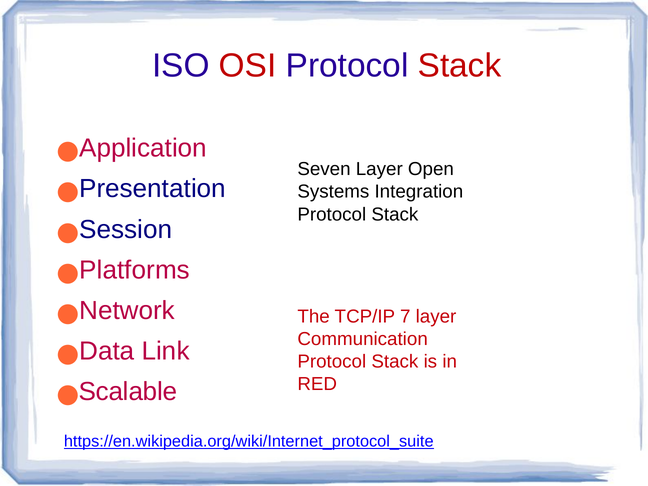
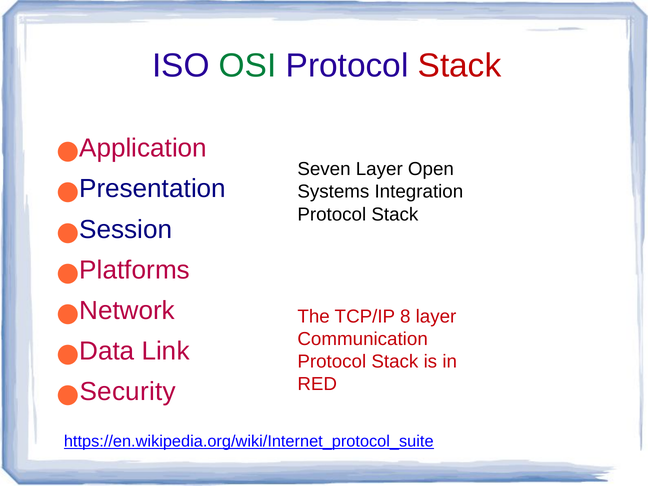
OSI colour: red -> green
7: 7 -> 8
Scalable: Scalable -> Security
